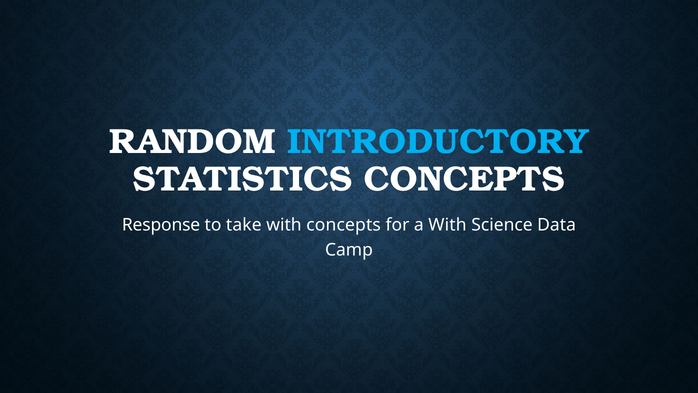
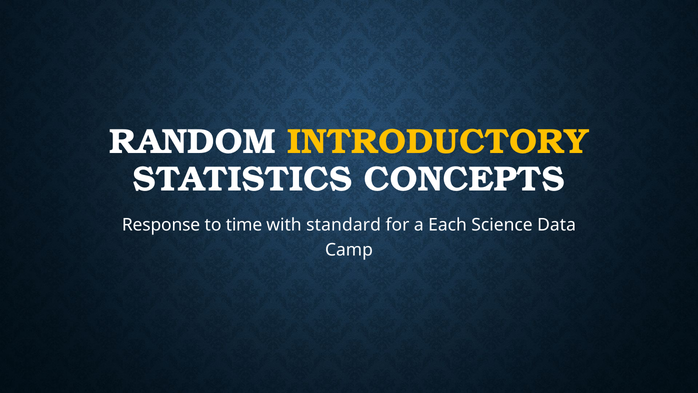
INTRODUCTORY colour: light blue -> yellow
take: take -> time
with concepts: concepts -> standard
a With: With -> Each
